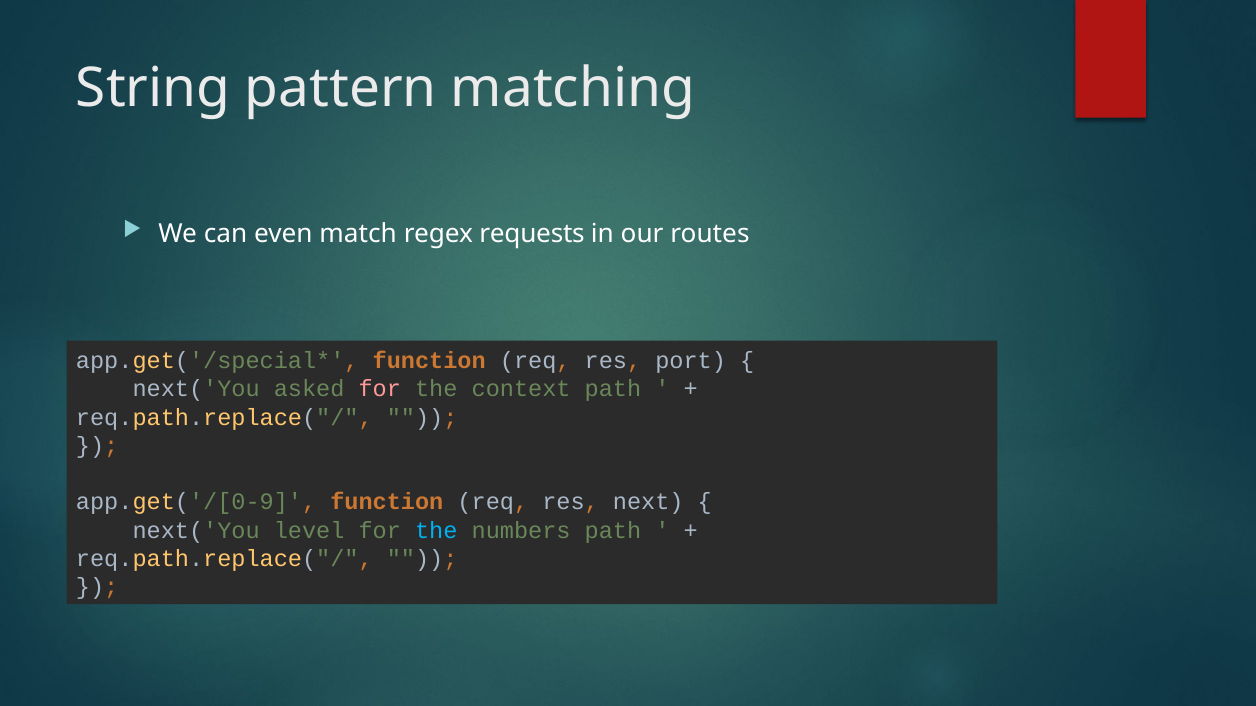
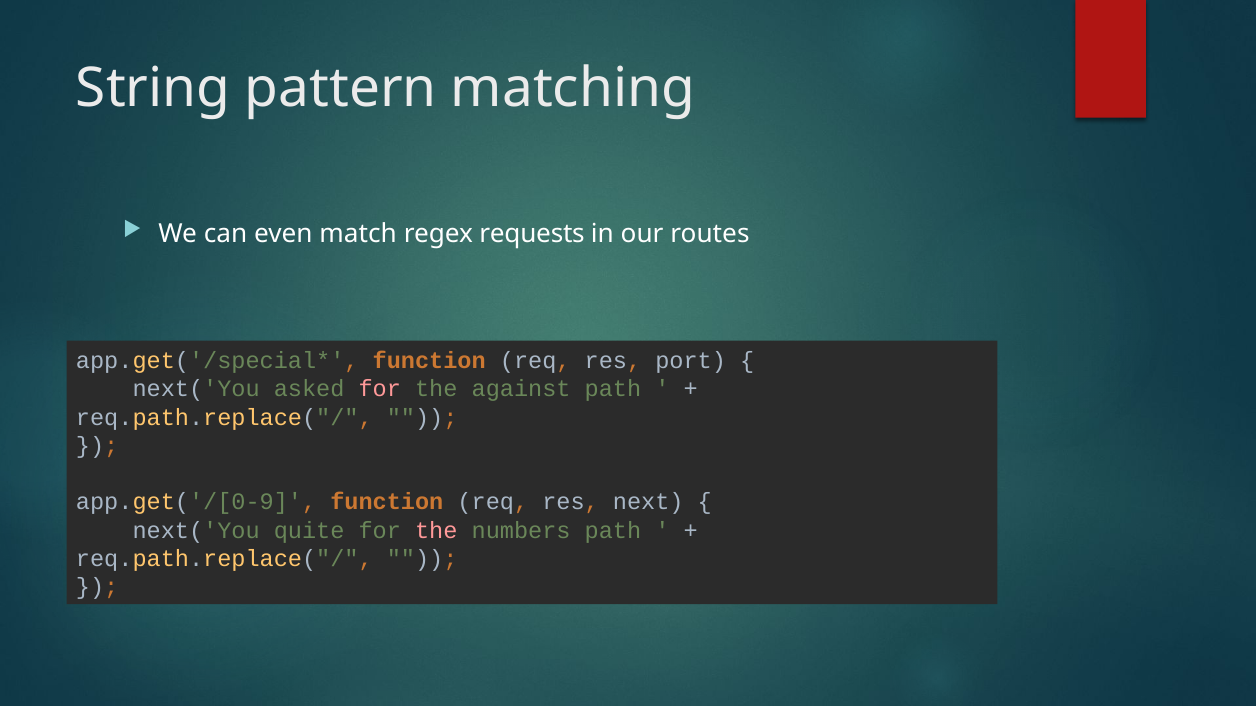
context: context -> against
level: level -> quite
the at (436, 531) colour: light blue -> pink
